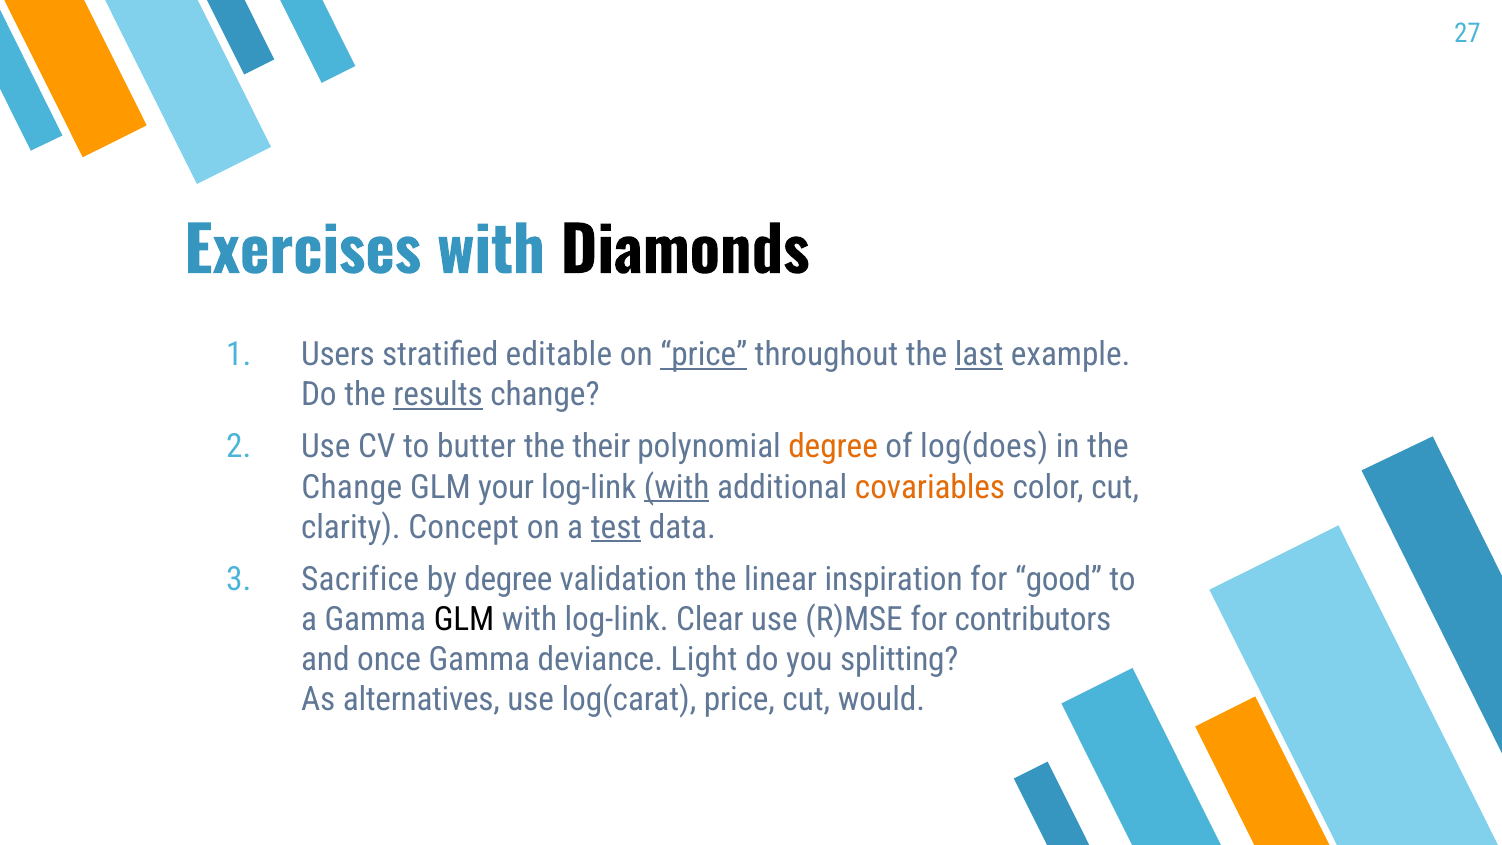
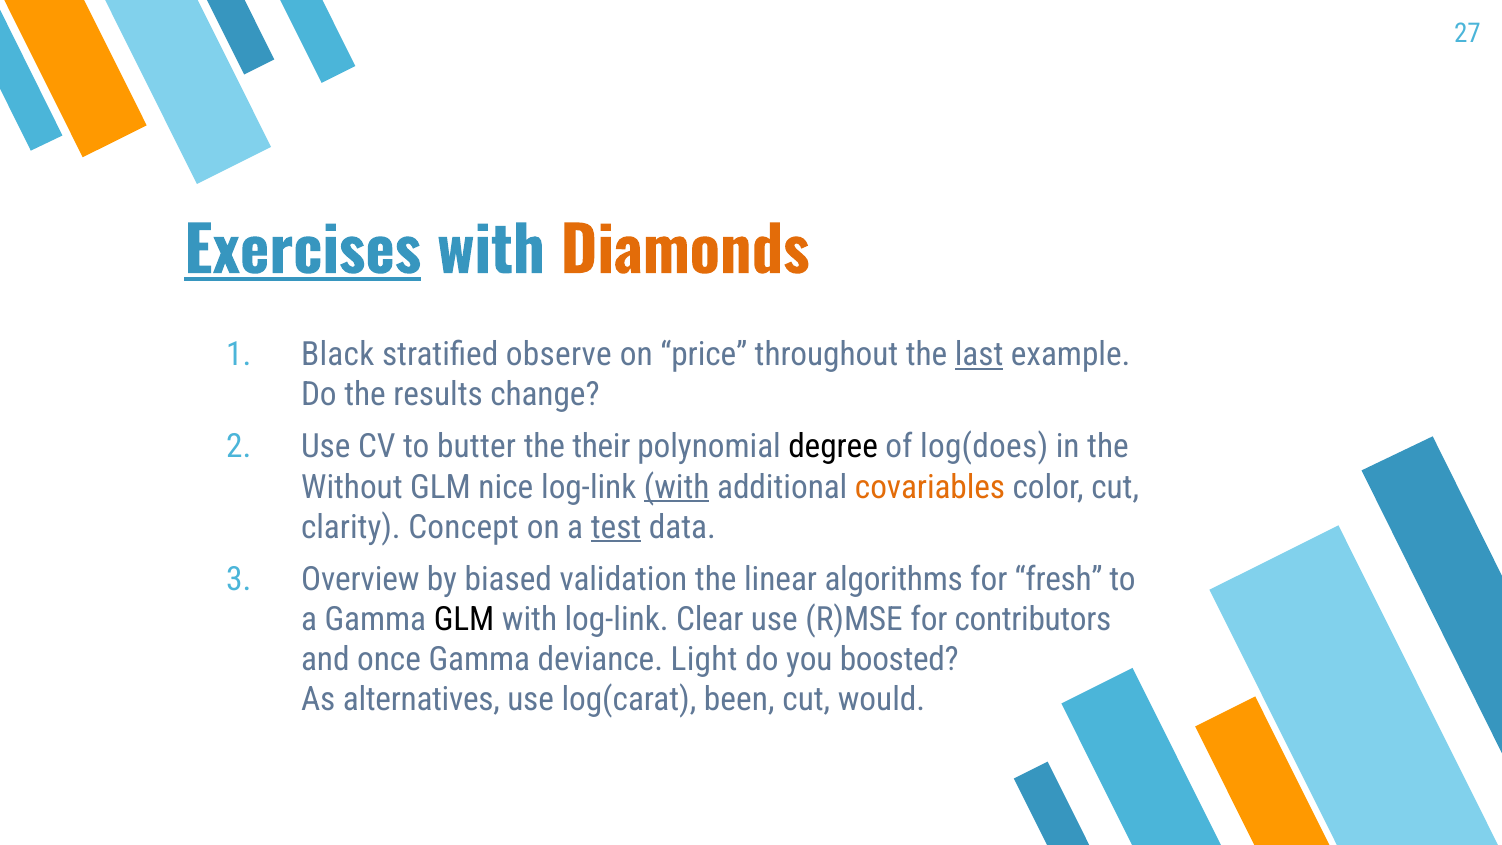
Exercises underline: none -> present
Diamonds colour: black -> orange
Users: Users -> Black
editable: editable -> observe
price at (704, 354) underline: present -> none
results underline: present -> none
degree at (833, 447) colour: orange -> black
Change at (352, 487): Change -> Without
your: your -> nice
Sacrifice: Sacrifice -> Overview
by degree: degree -> biased
inspiration: inspiration -> algorithms
good: good -> fresh
splitting: splitting -> boosted
log(carat price: price -> been
